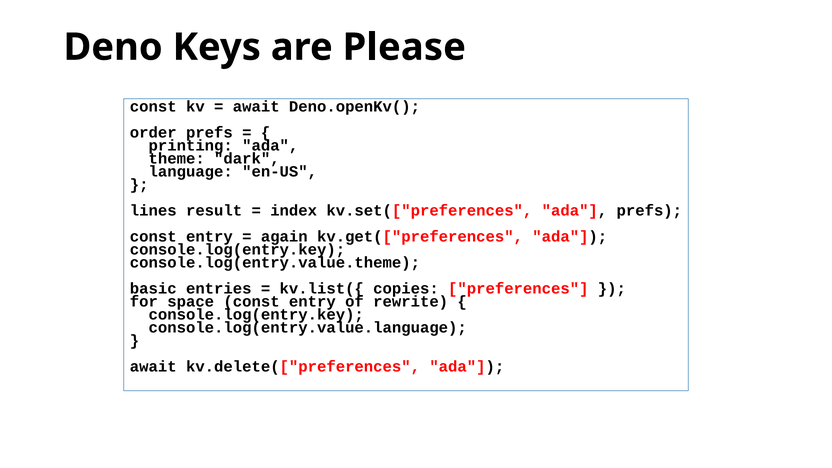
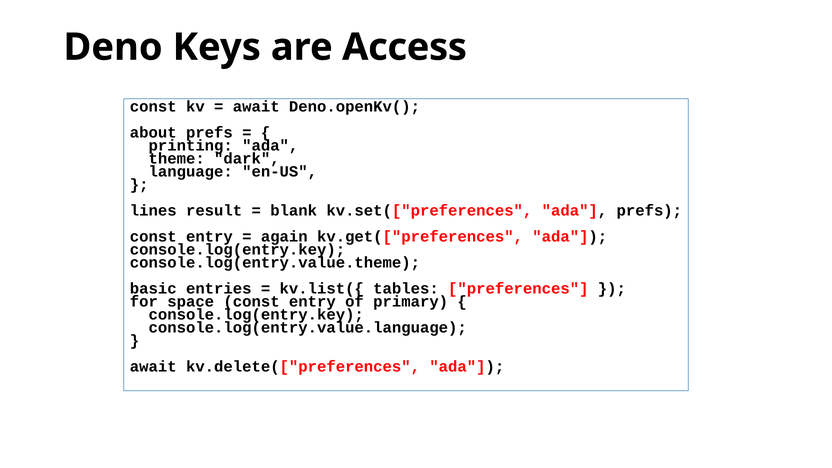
Please: Please -> Access
order: order -> about
index: index -> blank
copies: copies -> tables
rewrite: rewrite -> primary
